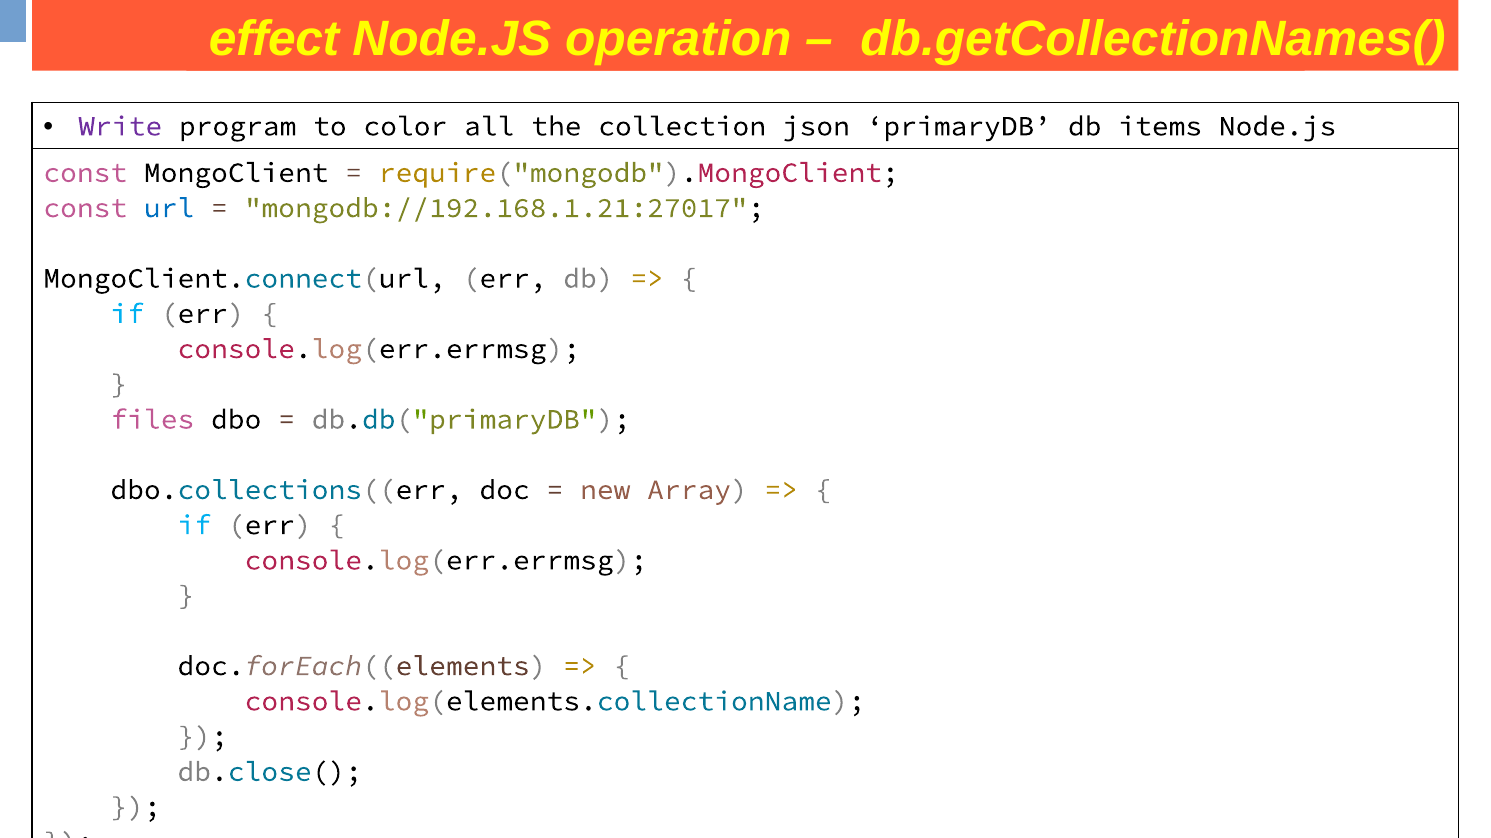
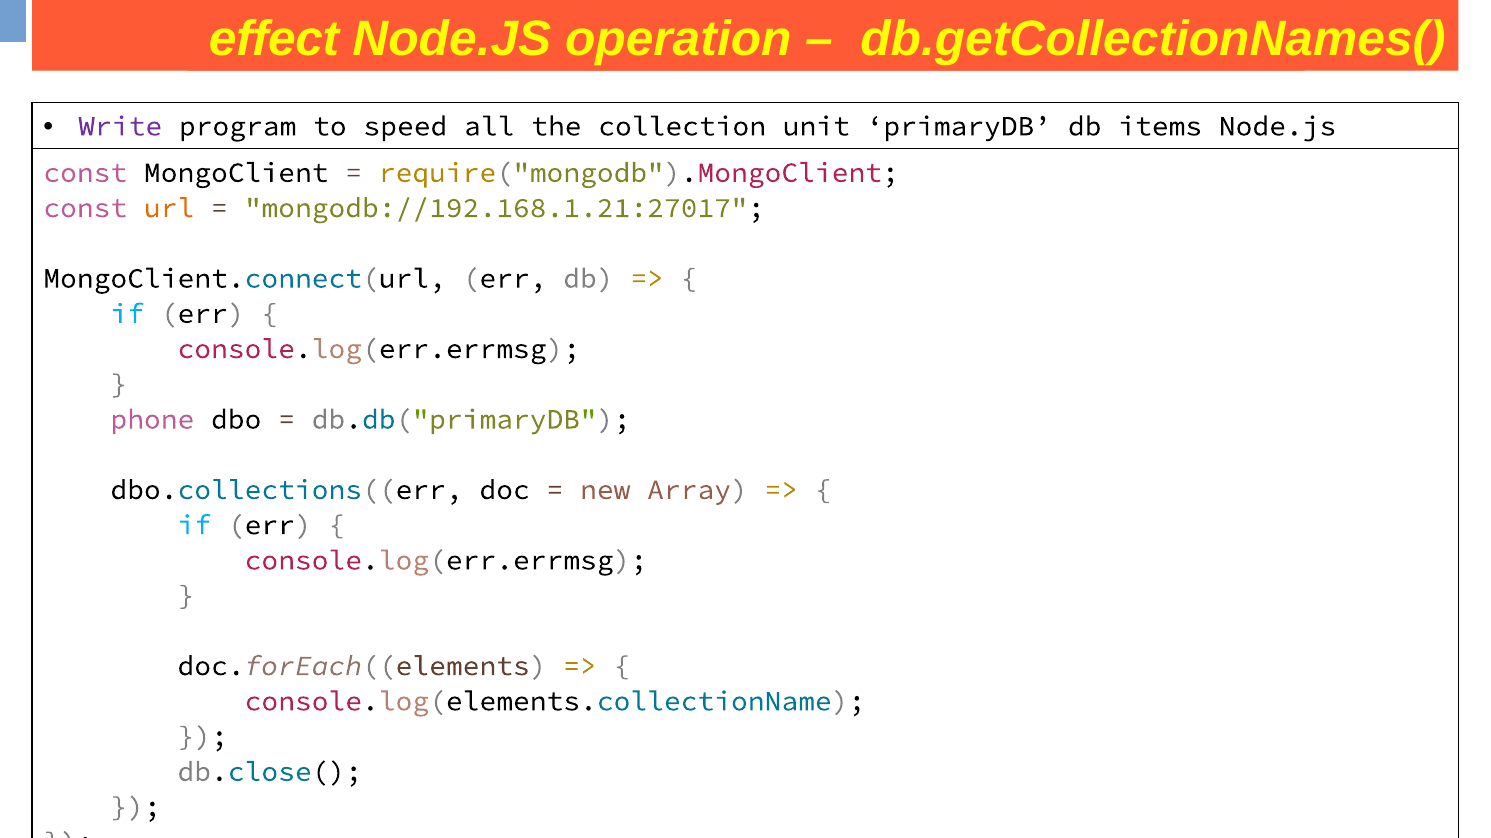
color: color -> speed
json: json -> unit
url colour: blue -> orange
files: files -> phone
